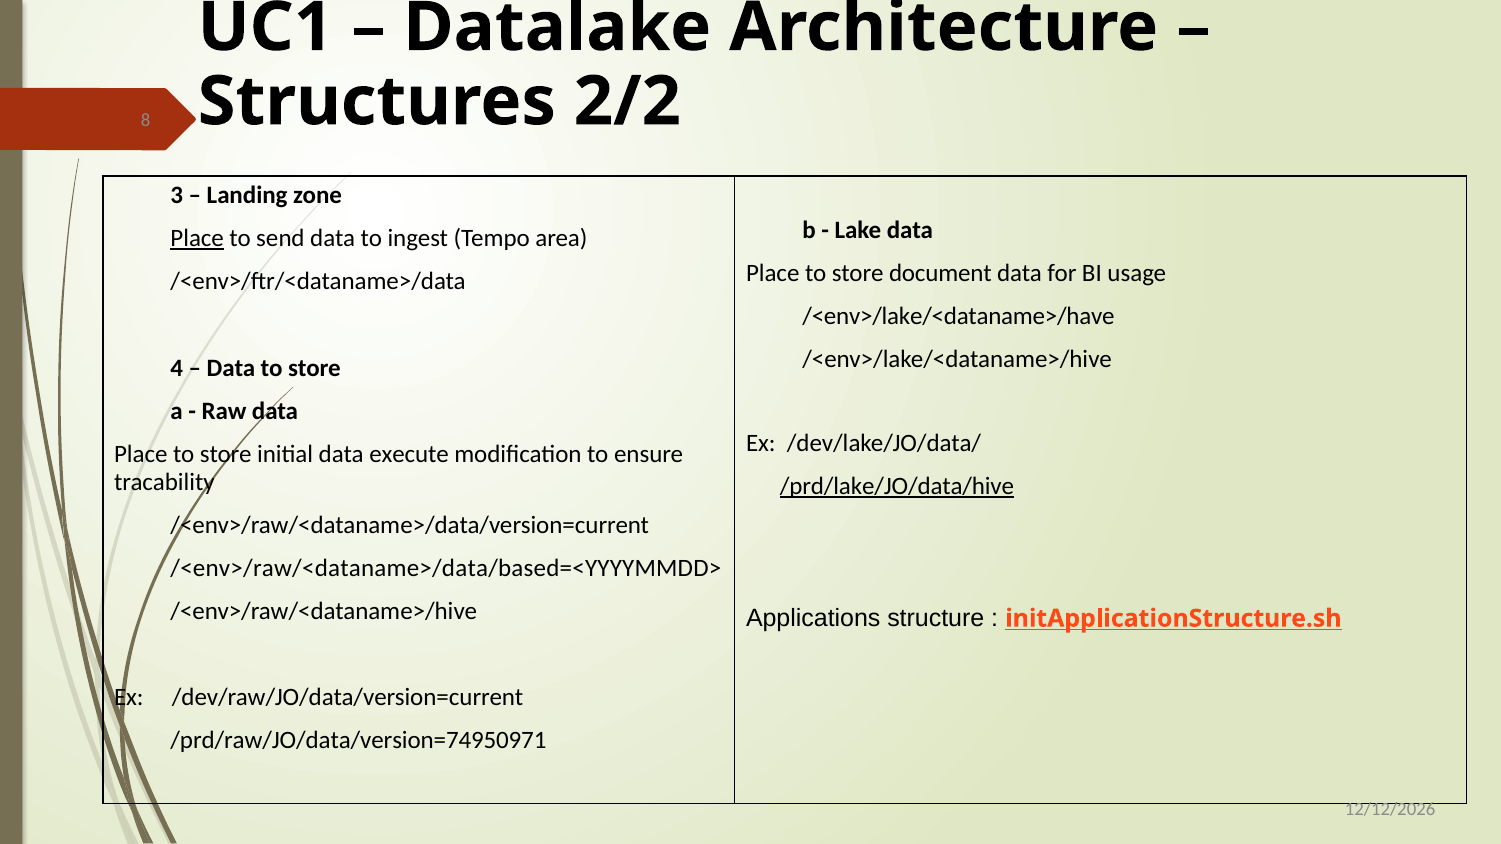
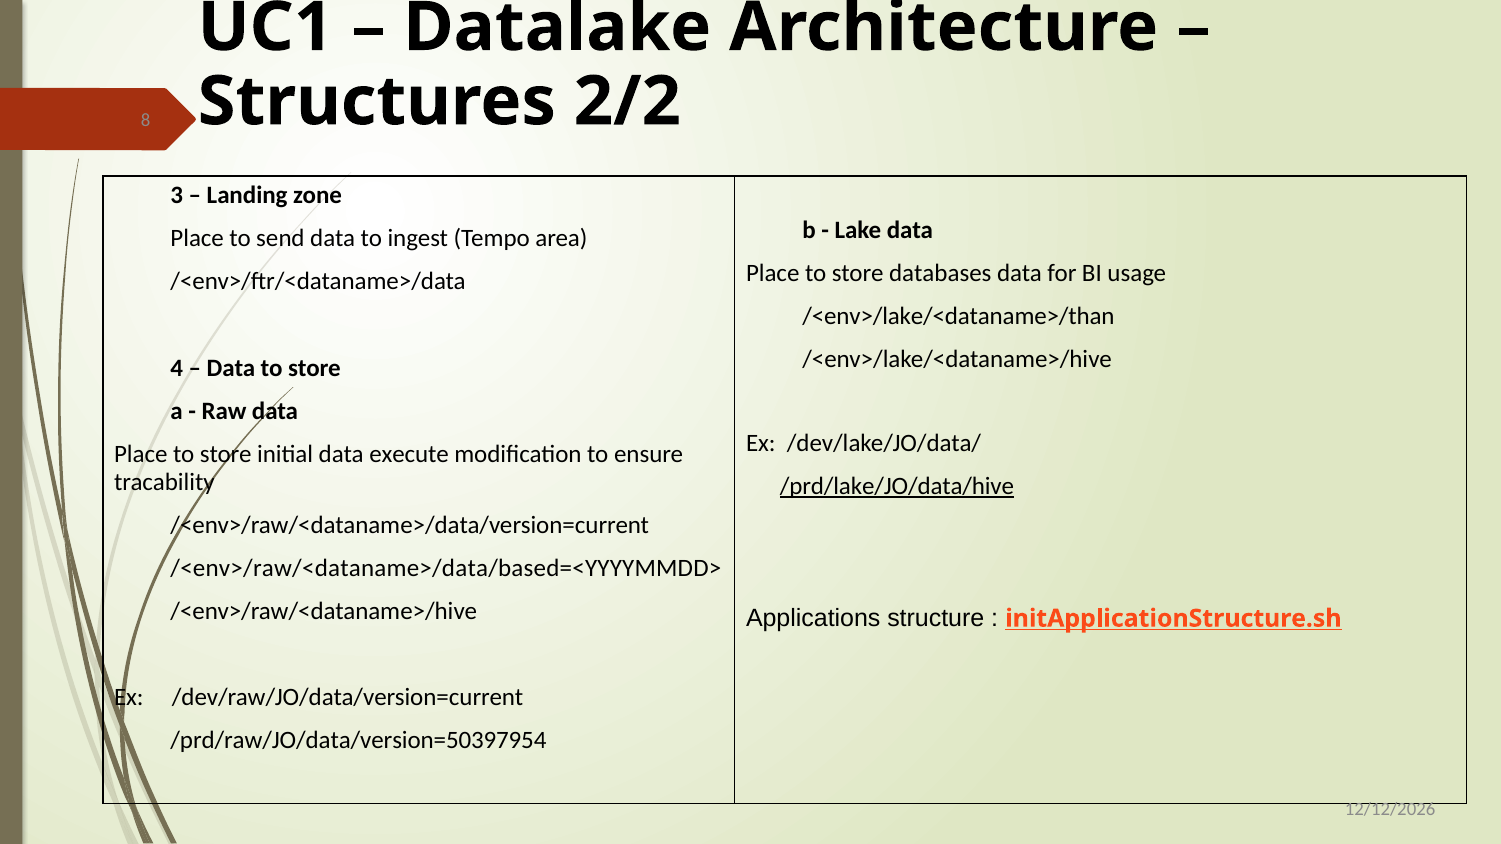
Place at (197, 239) underline: present -> none
document: document -> databases
/<env>/lake/<dataname>/have: /<env>/lake/<dataname>/have -> /<env>/lake/<dataname>/than
/prd/raw/JO/data/version=74950971: /prd/raw/JO/data/version=74950971 -> /prd/raw/JO/data/version=50397954
